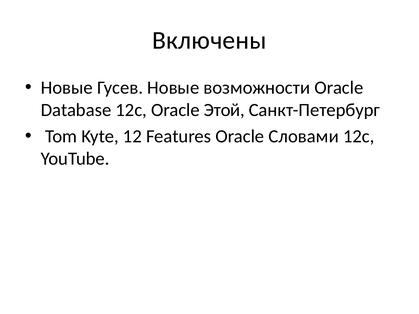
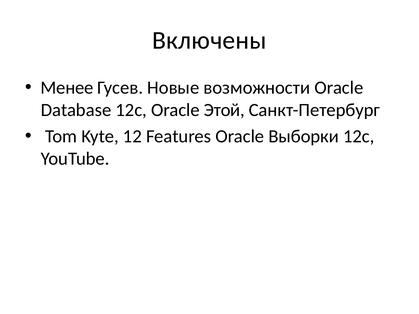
Новые at (67, 88): Новые -> Менее
Словами: Словами -> Выборки
